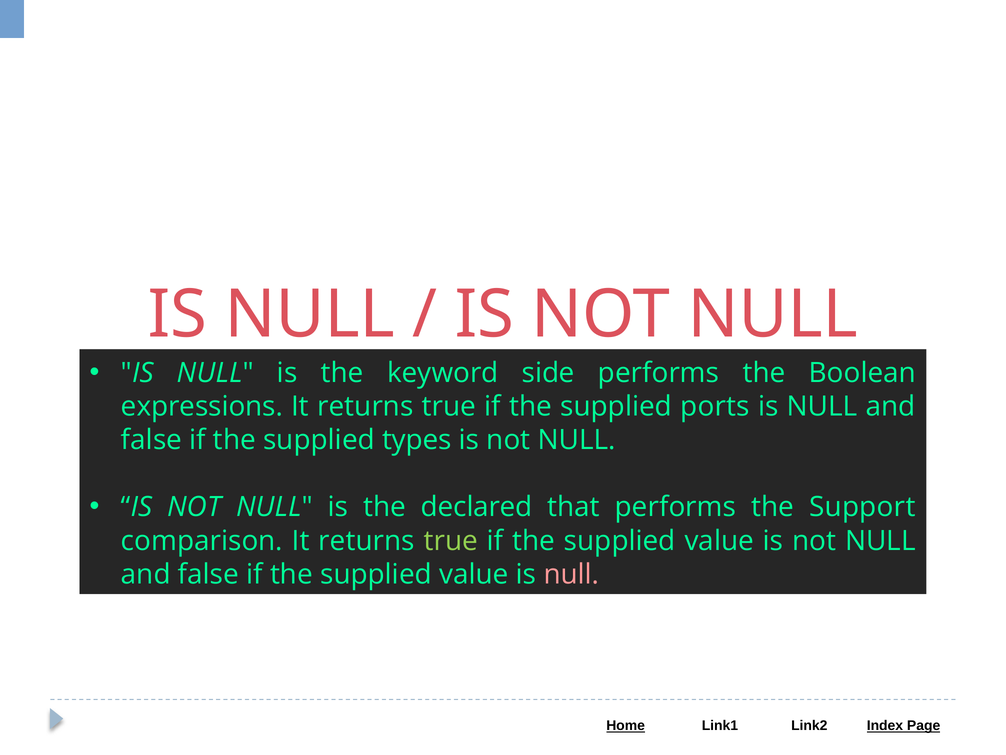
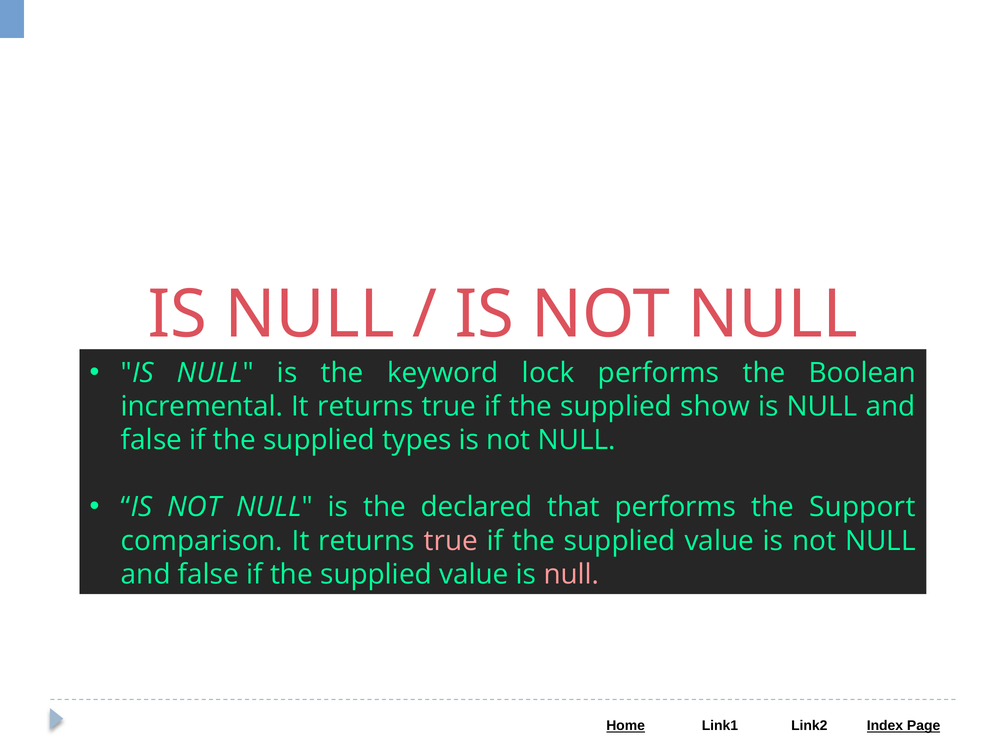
side: side -> lock
expressions: expressions -> incremental
ports: ports -> show
true at (451, 540) colour: light green -> pink
